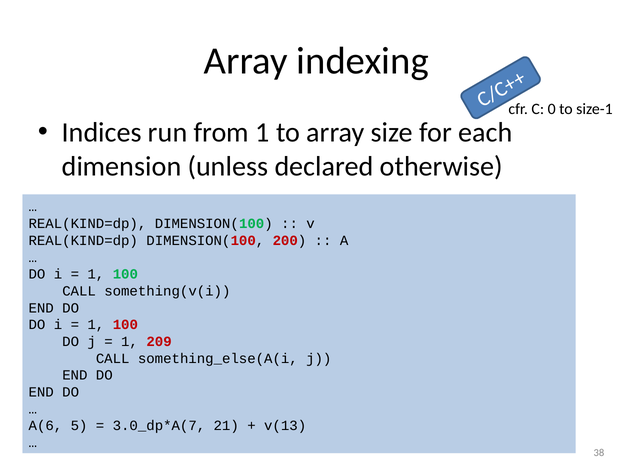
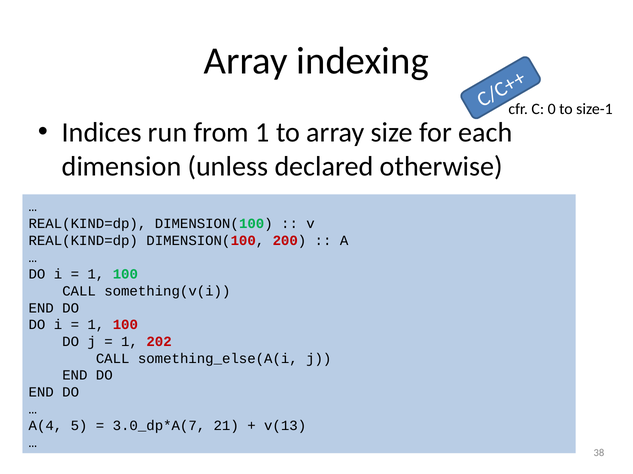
209: 209 -> 202
A(6: A(6 -> A(4
